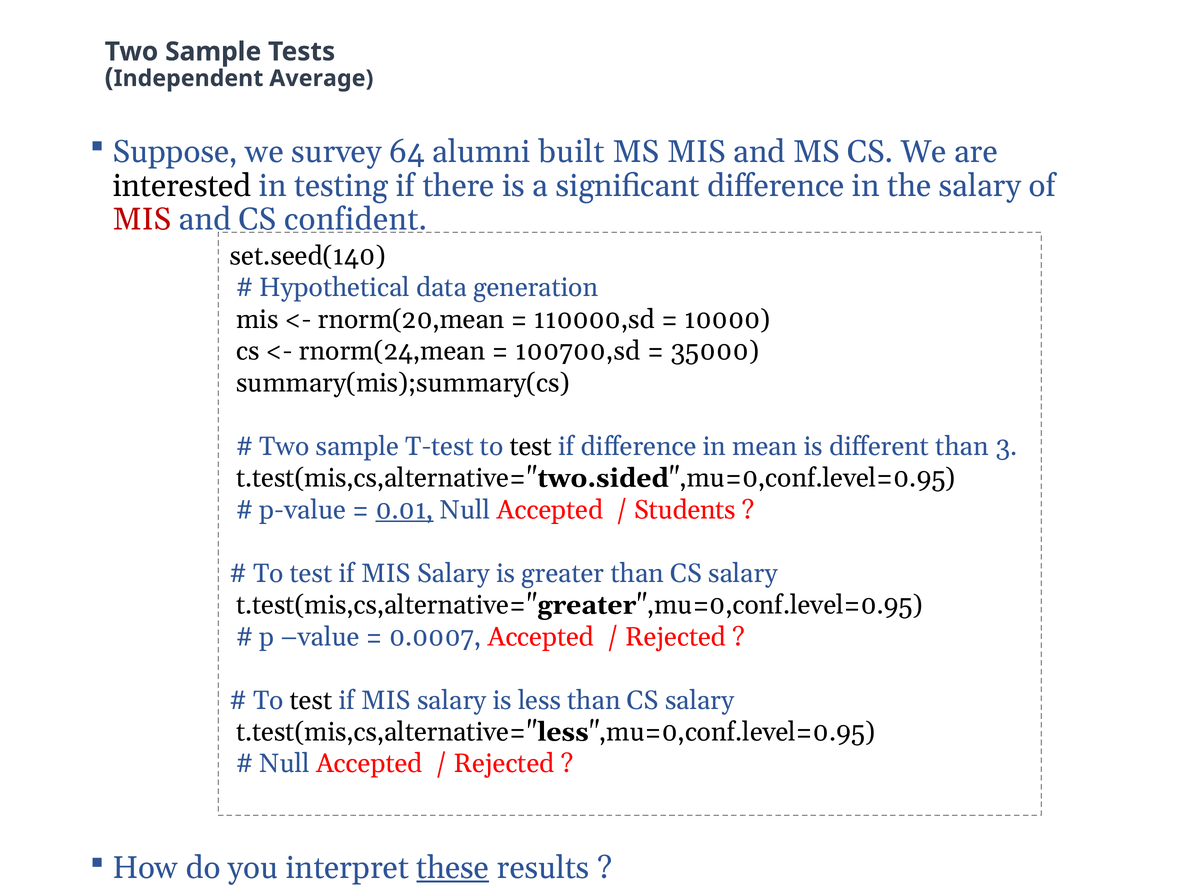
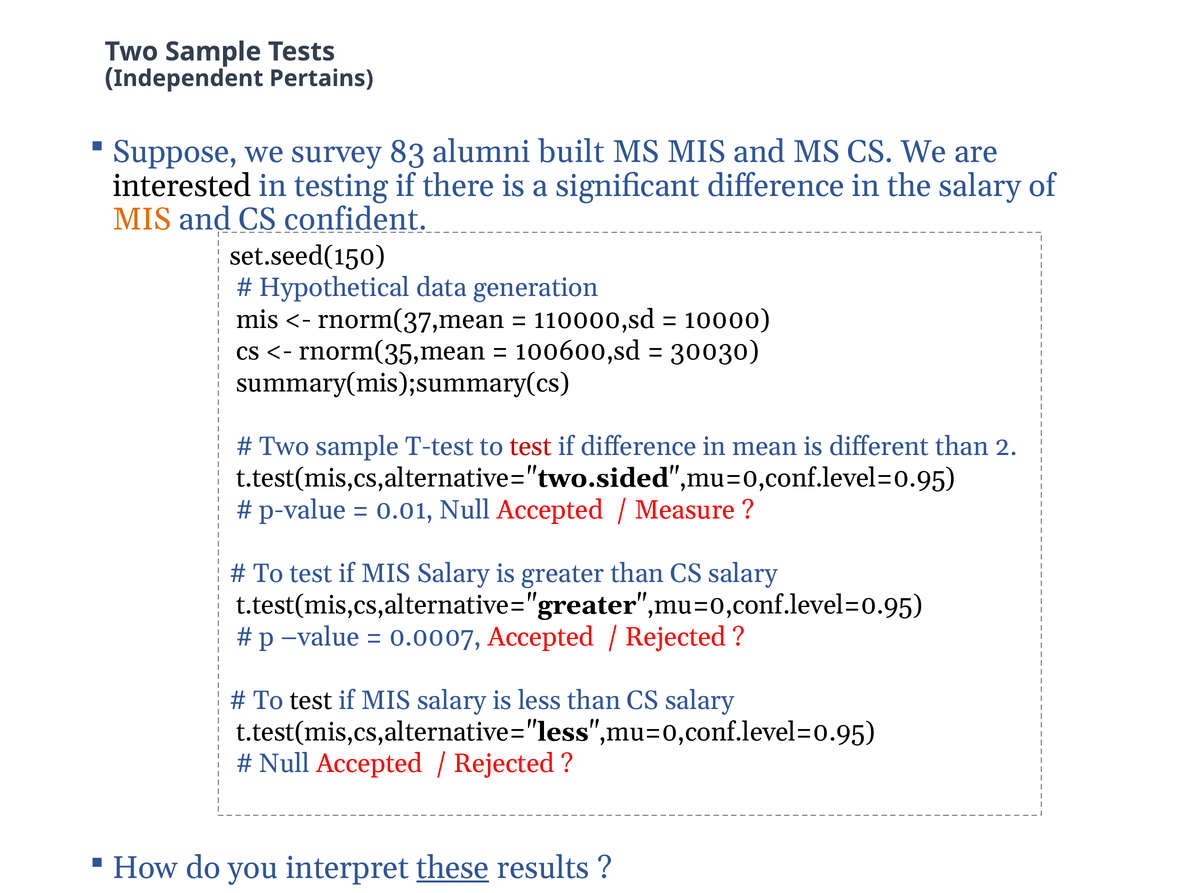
Average: Average -> Pertains
64: 64 -> 83
MIS at (142, 219) colour: red -> orange
set.seed(140: set.seed(140 -> set.seed(150
rnorm(20,mean: rnorm(20,mean -> rnorm(37,mean
rnorm(24,mean: rnorm(24,mean -> rnorm(35,mean
100700,sd: 100700,sd -> 100600,sd
35000: 35000 -> 30030
test at (531, 446) colour: black -> red
3: 3 -> 2
0.01 underline: present -> none
Students: Students -> Measure
